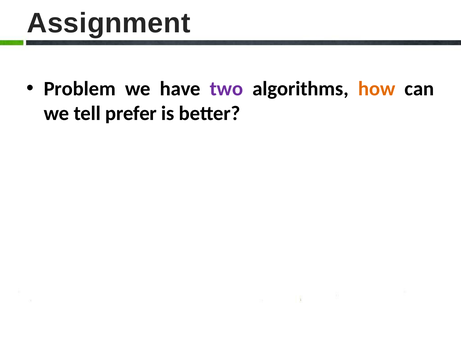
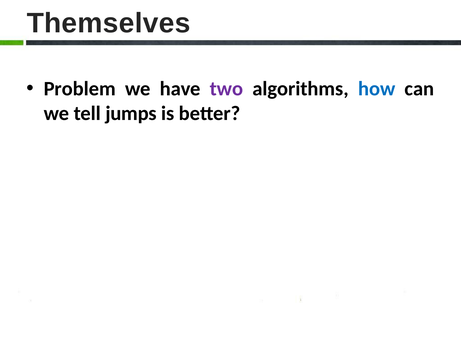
Assignment: Assignment -> Themselves
how colour: orange -> blue
prefer: prefer -> jumps
